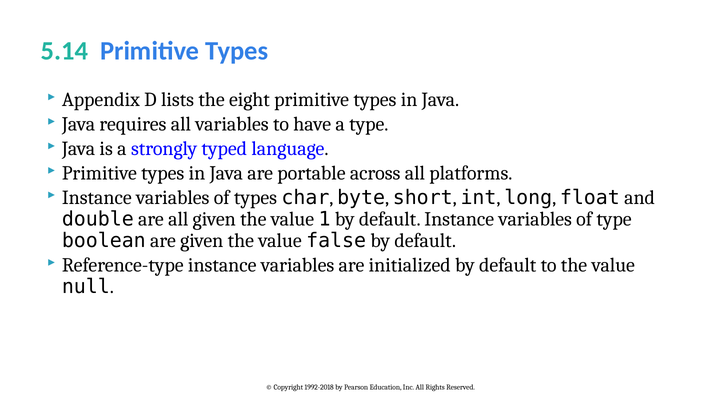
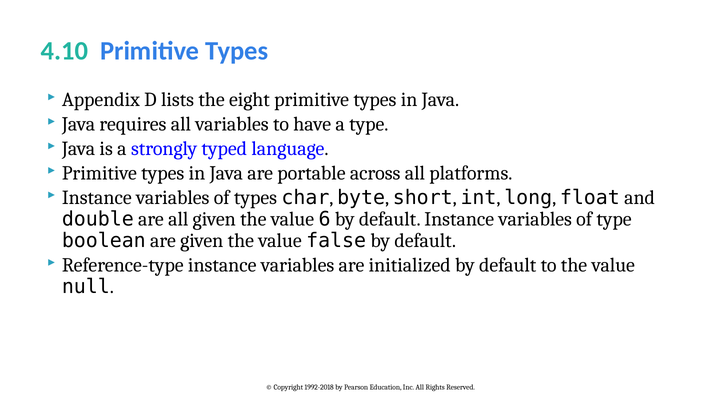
5.14: 5.14 -> 4.10
1: 1 -> 6
